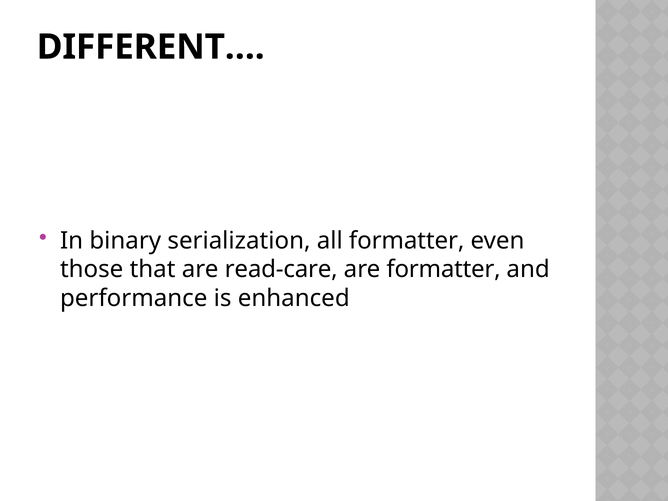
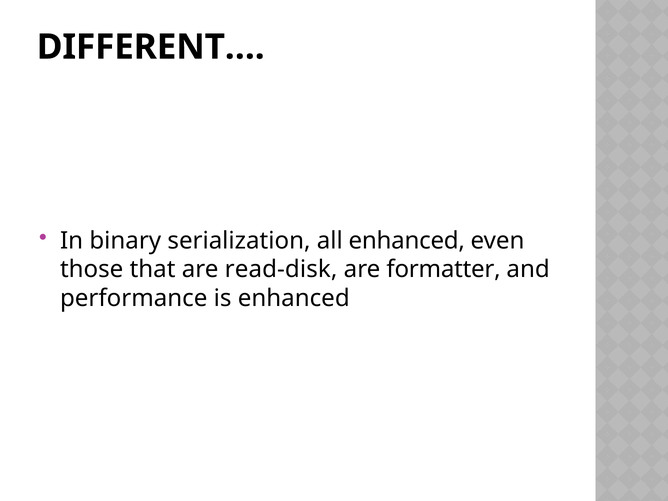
all formatter: formatter -> enhanced
read-care: read-care -> read-disk
